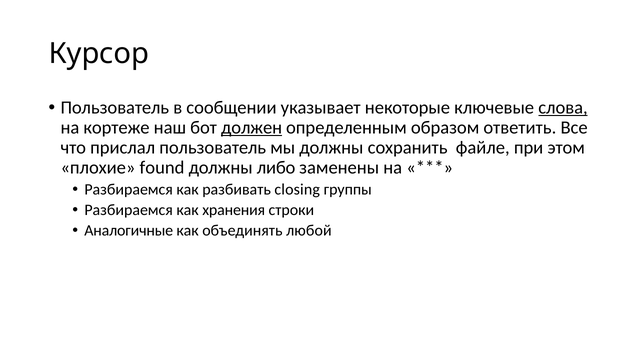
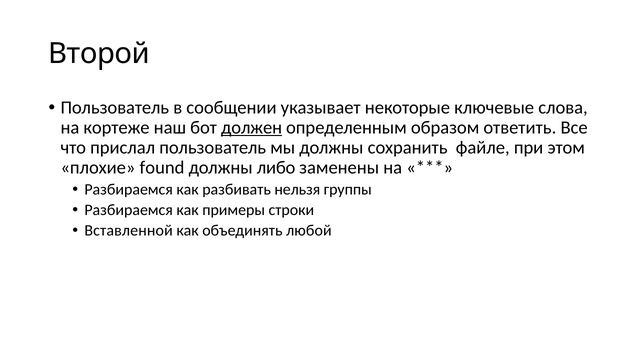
Курсор: Курсор -> Второй
слова underline: present -> none
closing: closing -> нельзя
хранения: хранения -> примеры
Аналогичные: Аналогичные -> Вставленной
